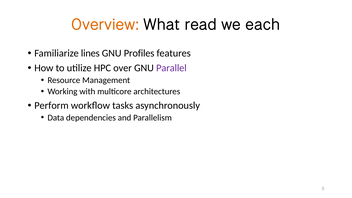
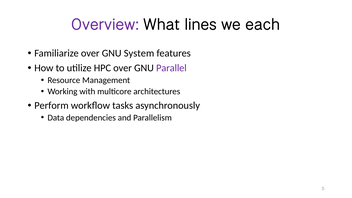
Overview colour: orange -> purple
read: read -> lines
Familiarize lines: lines -> over
Profiles: Profiles -> System
